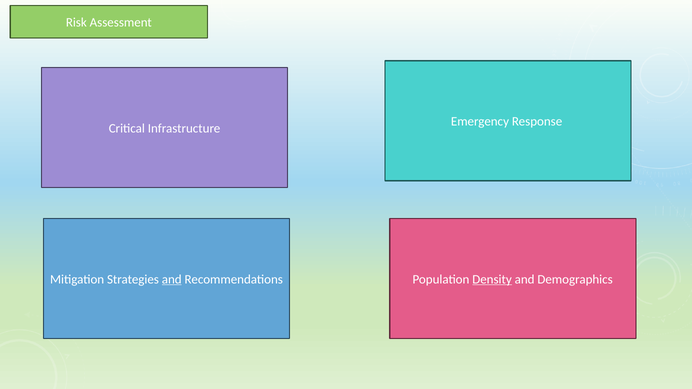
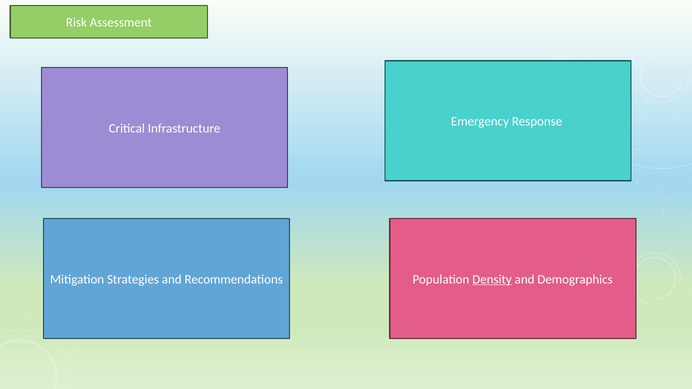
and at (172, 279) underline: present -> none
